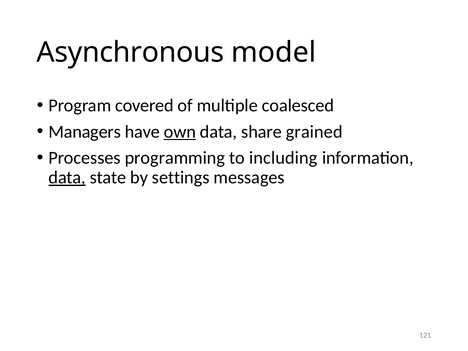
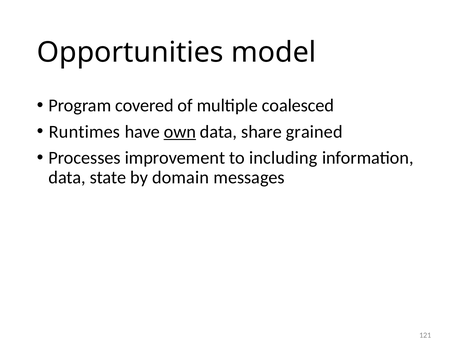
Asynchronous: Asynchronous -> Opportunities
Managers: Managers -> Runtimes
programming: programming -> improvement
data at (67, 177) underline: present -> none
settings: settings -> domain
